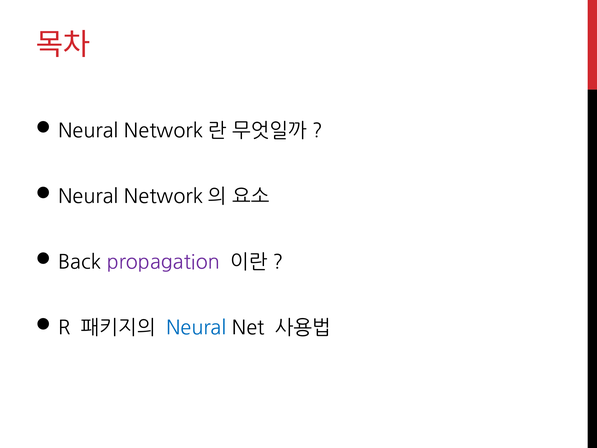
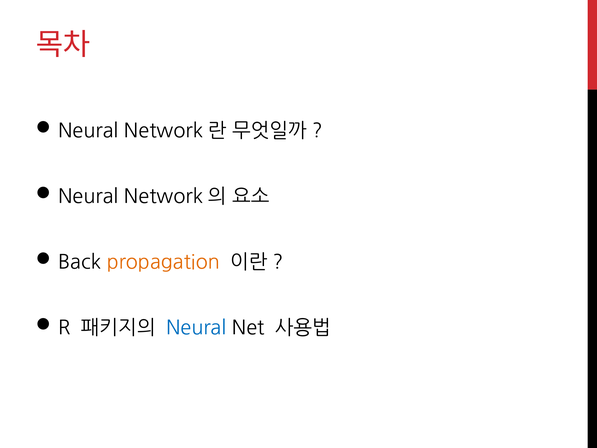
propagation colour: purple -> orange
